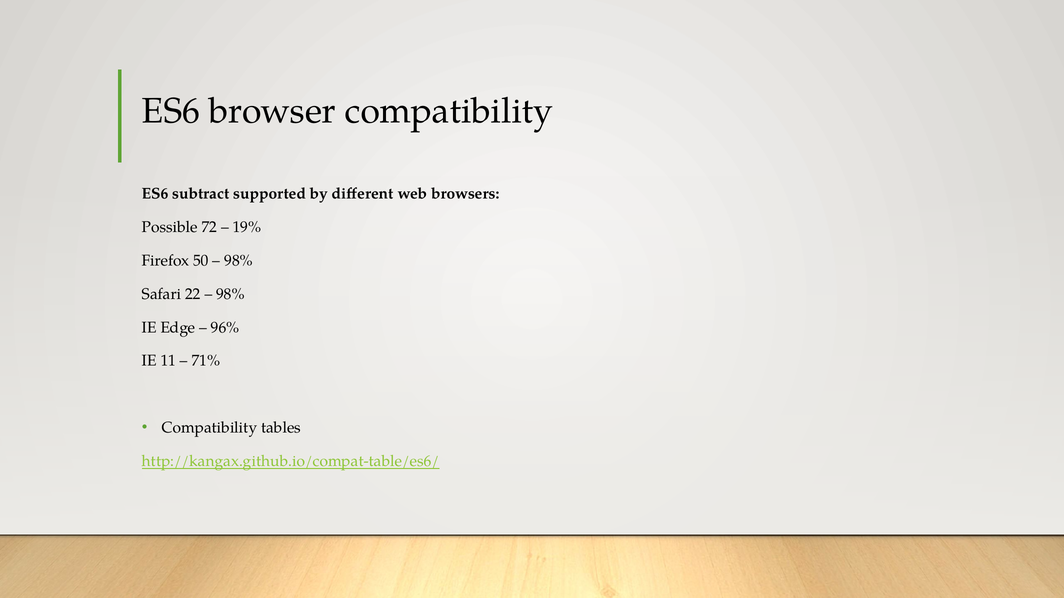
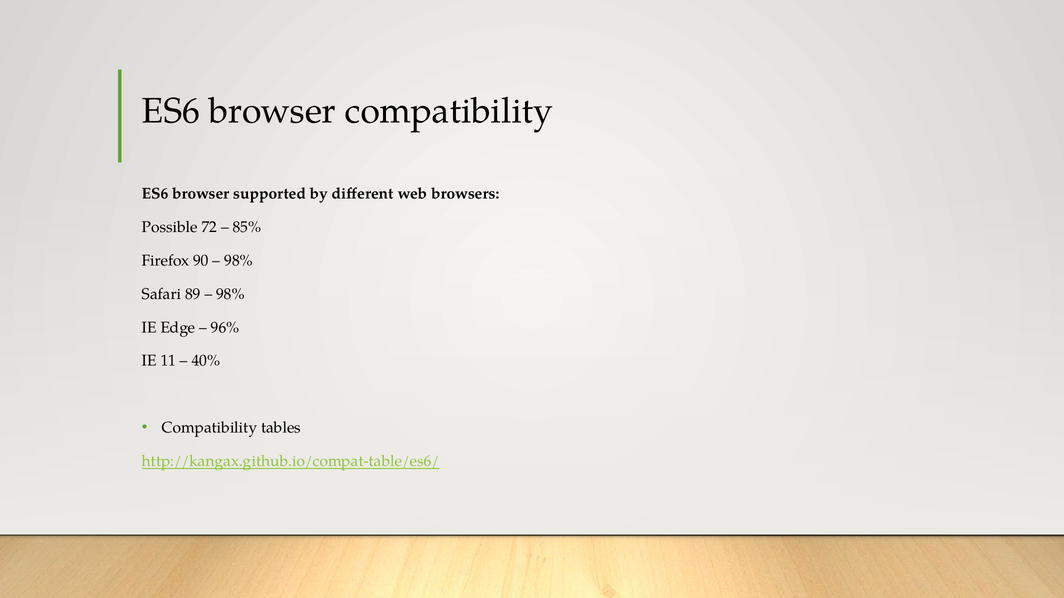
subtract at (201, 194): subtract -> browser
19%: 19% -> 85%
50: 50 -> 90
22: 22 -> 89
71%: 71% -> 40%
